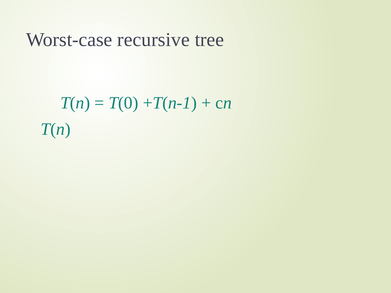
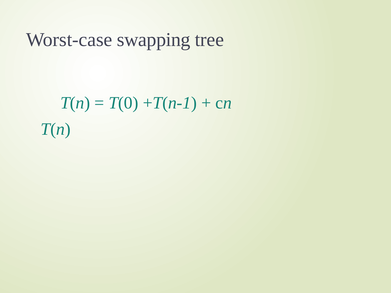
recursive: recursive -> swapping
